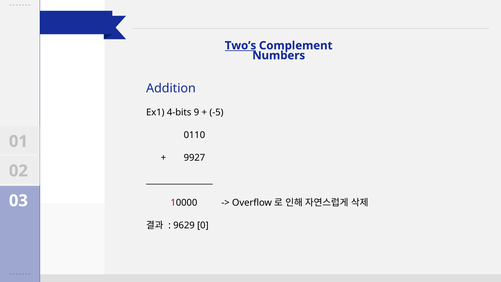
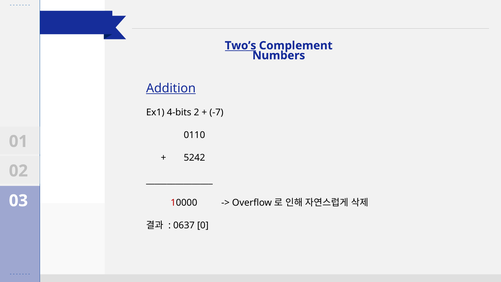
Addition underline: none -> present
9: 9 -> 2
-5: -5 -> -7
9927: 9927 -> 5242
9629: 9629 -> 0637
